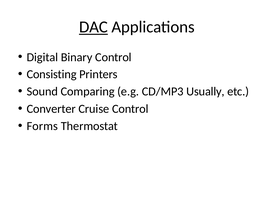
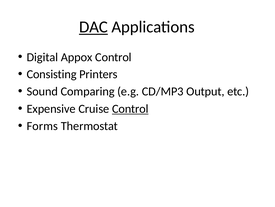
Binary: Binary -> Appox
Usually: Usually -> Output
Converter: Converter -> Expensive
Control at (130, 108) underline: none -> present
